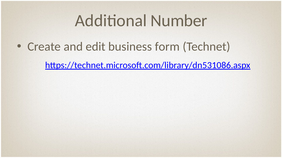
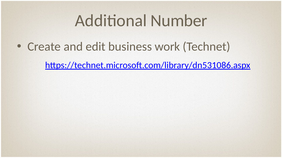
form: form -> work
